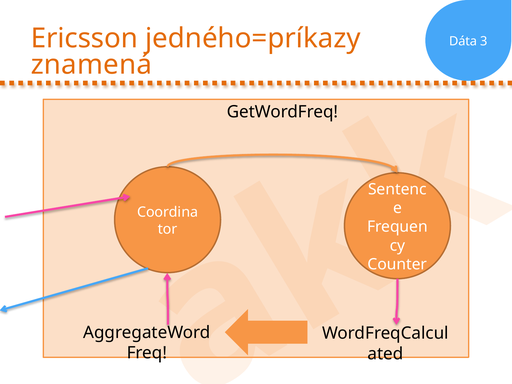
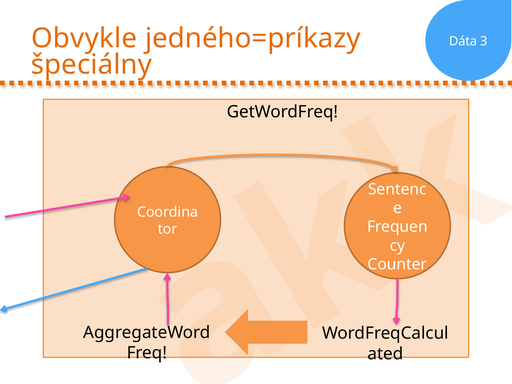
Ericsson: Ericsson -> Obvykle
znamená: znamená -> špeciálny
